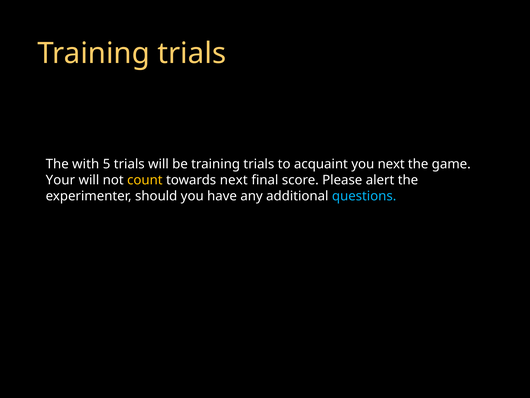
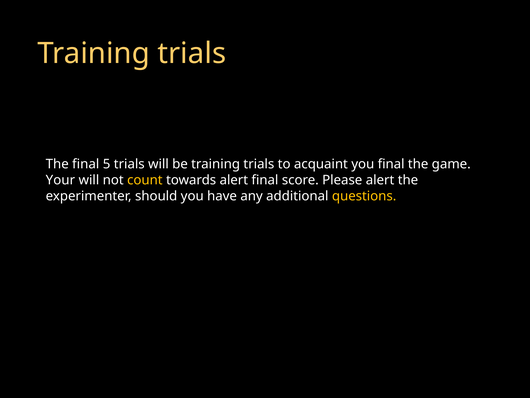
The with: with -> final
you next: next -> final
towards next: next -> alert
questions colour: light blue -> yellow
